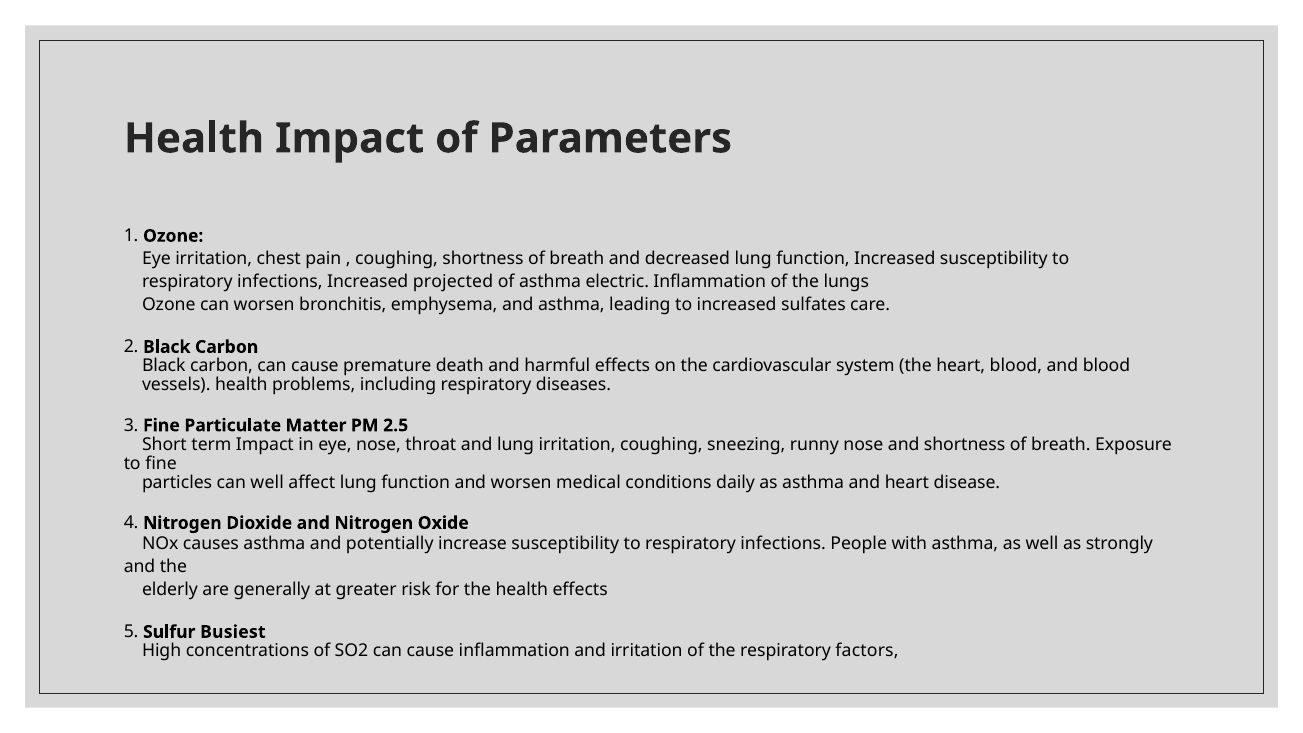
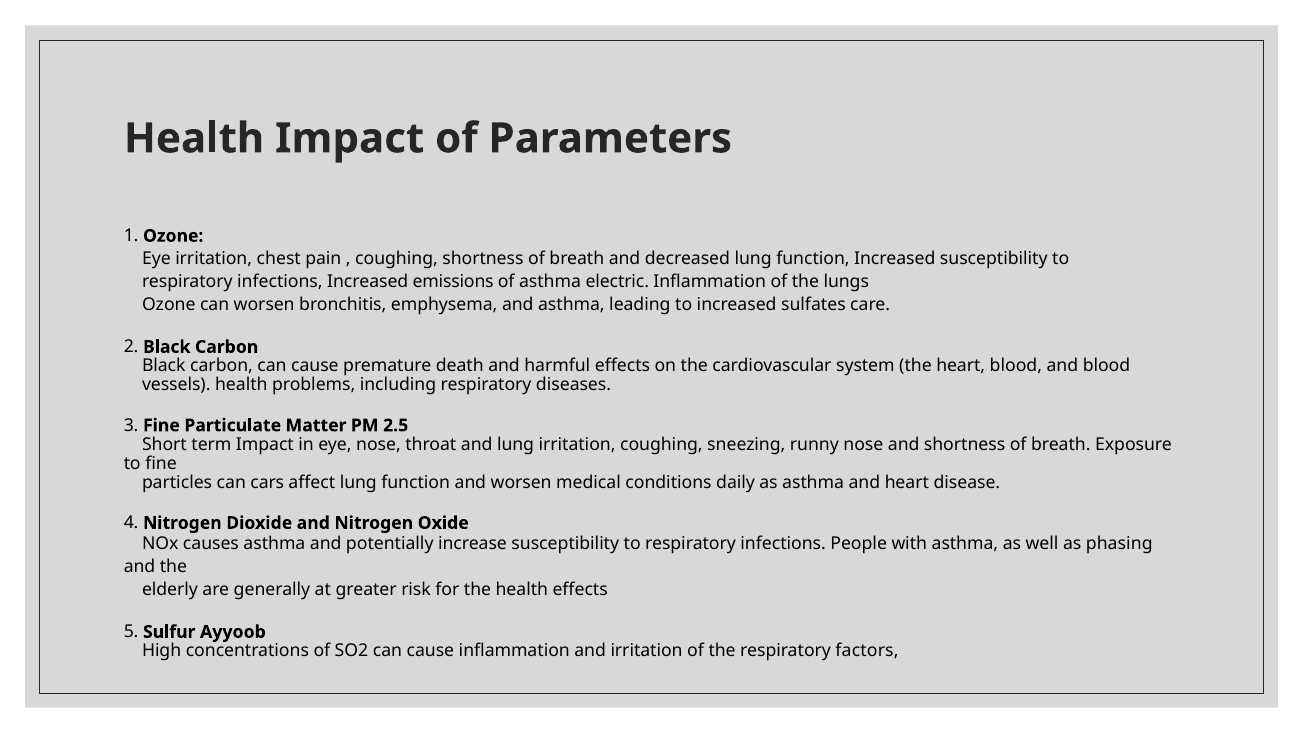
projected: projected -> emissions
can well: well -> cars
strongly: strongly -> phasing
Busiest: Busiest -> Ayyoob
